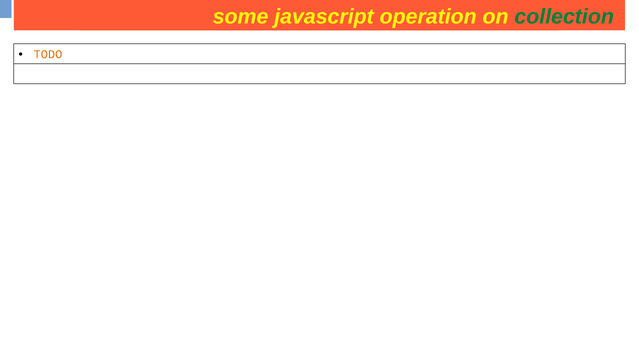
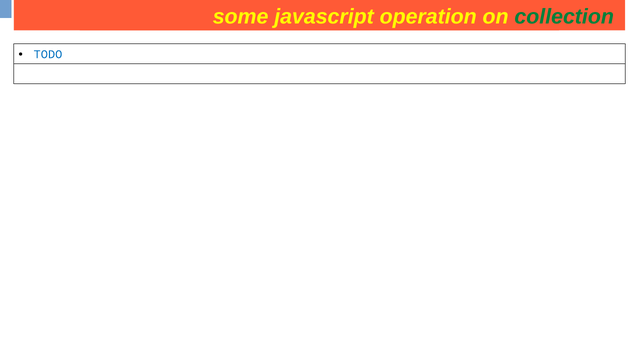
TODO colour: orange -> blue
